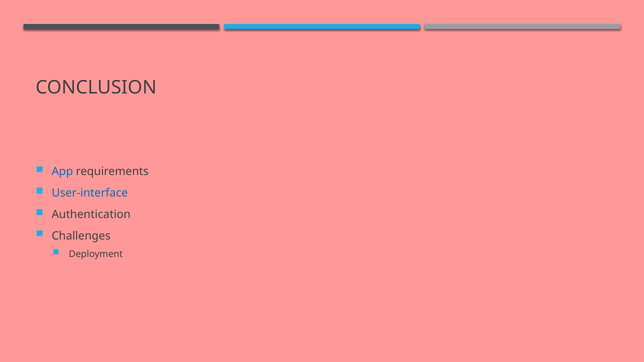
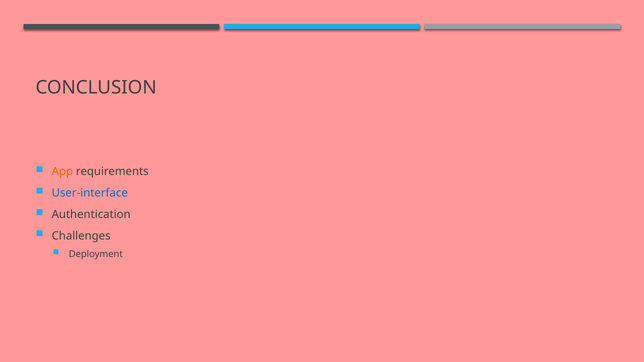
App colour: blue -> orange
